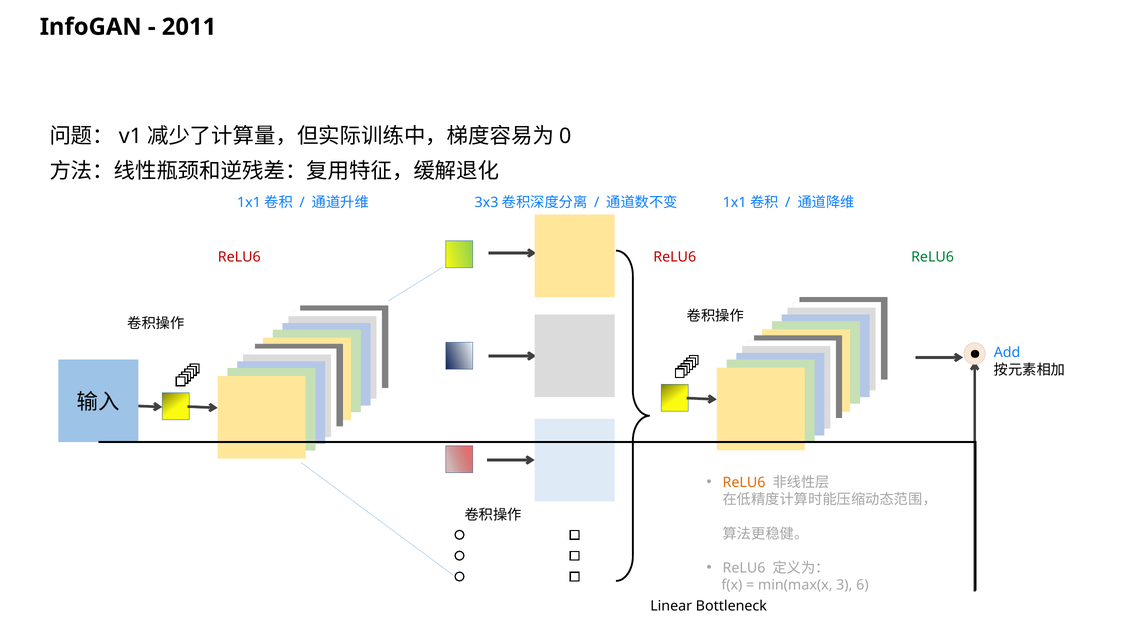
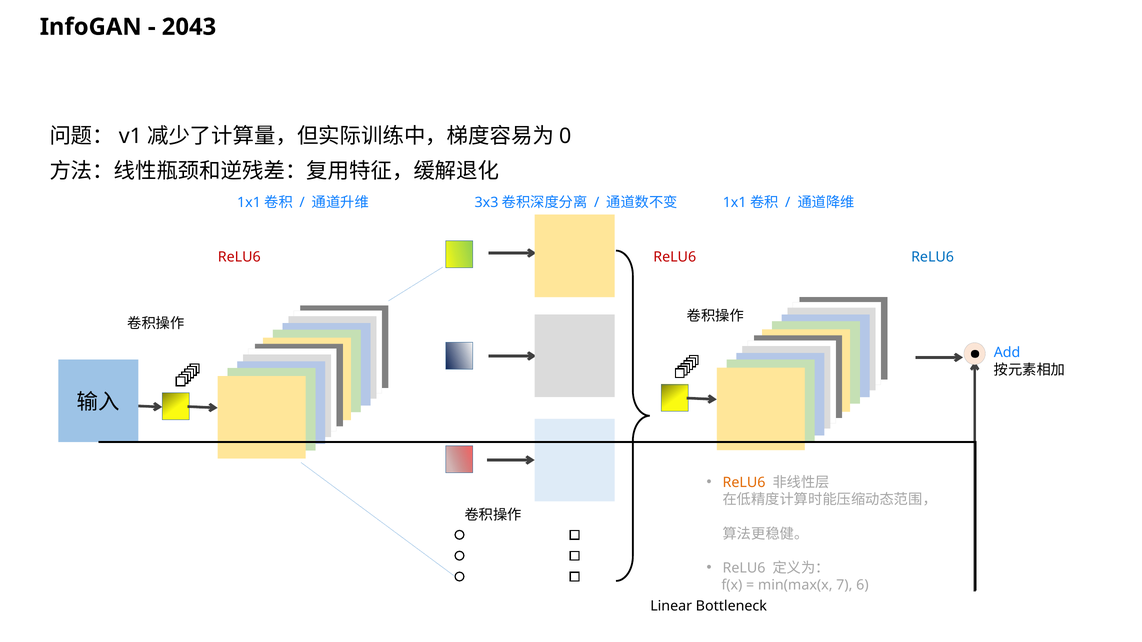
2011: 2011 -> 2043
ReLU6 at (933, 257) colour: green -> blue
3: 3 -> 7
